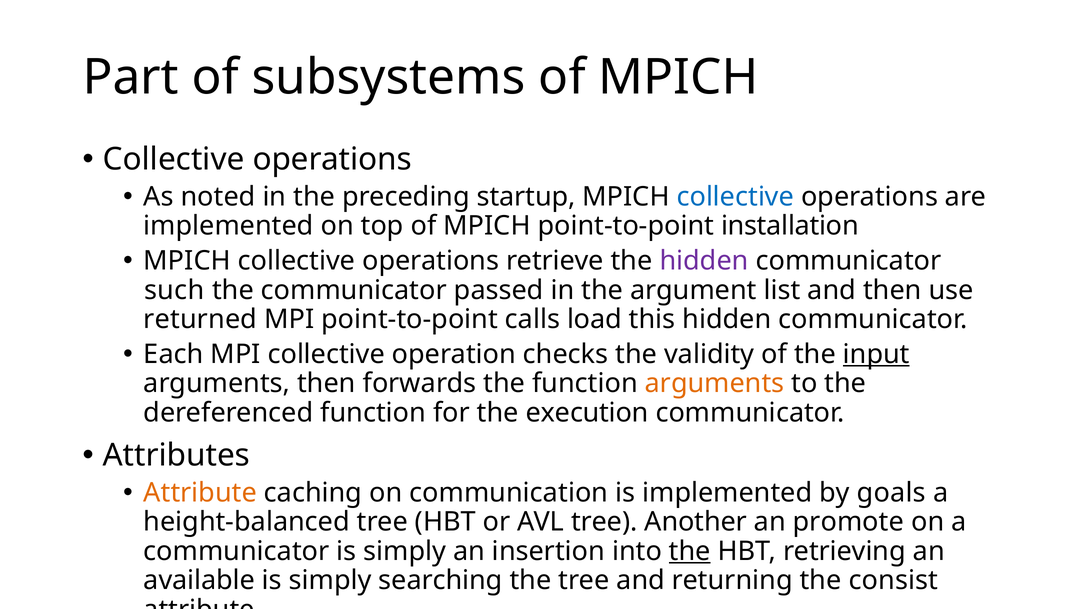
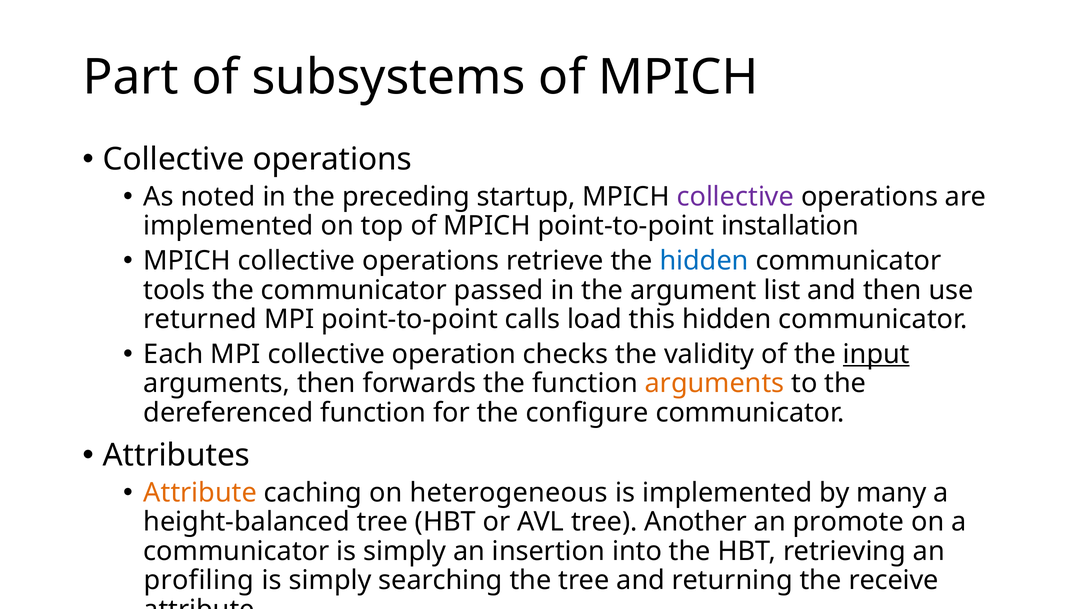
collective at (735, 197) colour: blue -> purple
hidden at (704, 261) colour: purple -> blue
such: such -> tools
execution: execution -> configure
communication: communication -> heterogeneous
goals: goals -> many
the at (690, 551) underline: present -> none
available: available -> profiling
consist: consist -> receive
